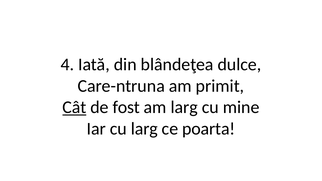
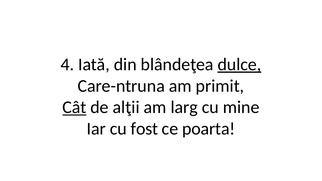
dulce underline: none -> present
fost: fost -> alţii
cu larg: larg -> fost
